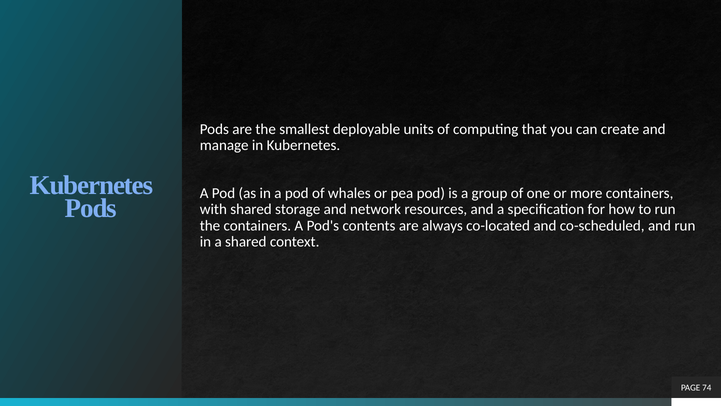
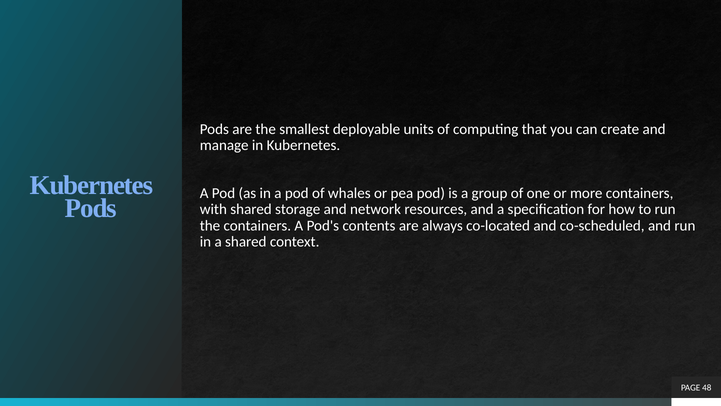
74: 74 -> 48
